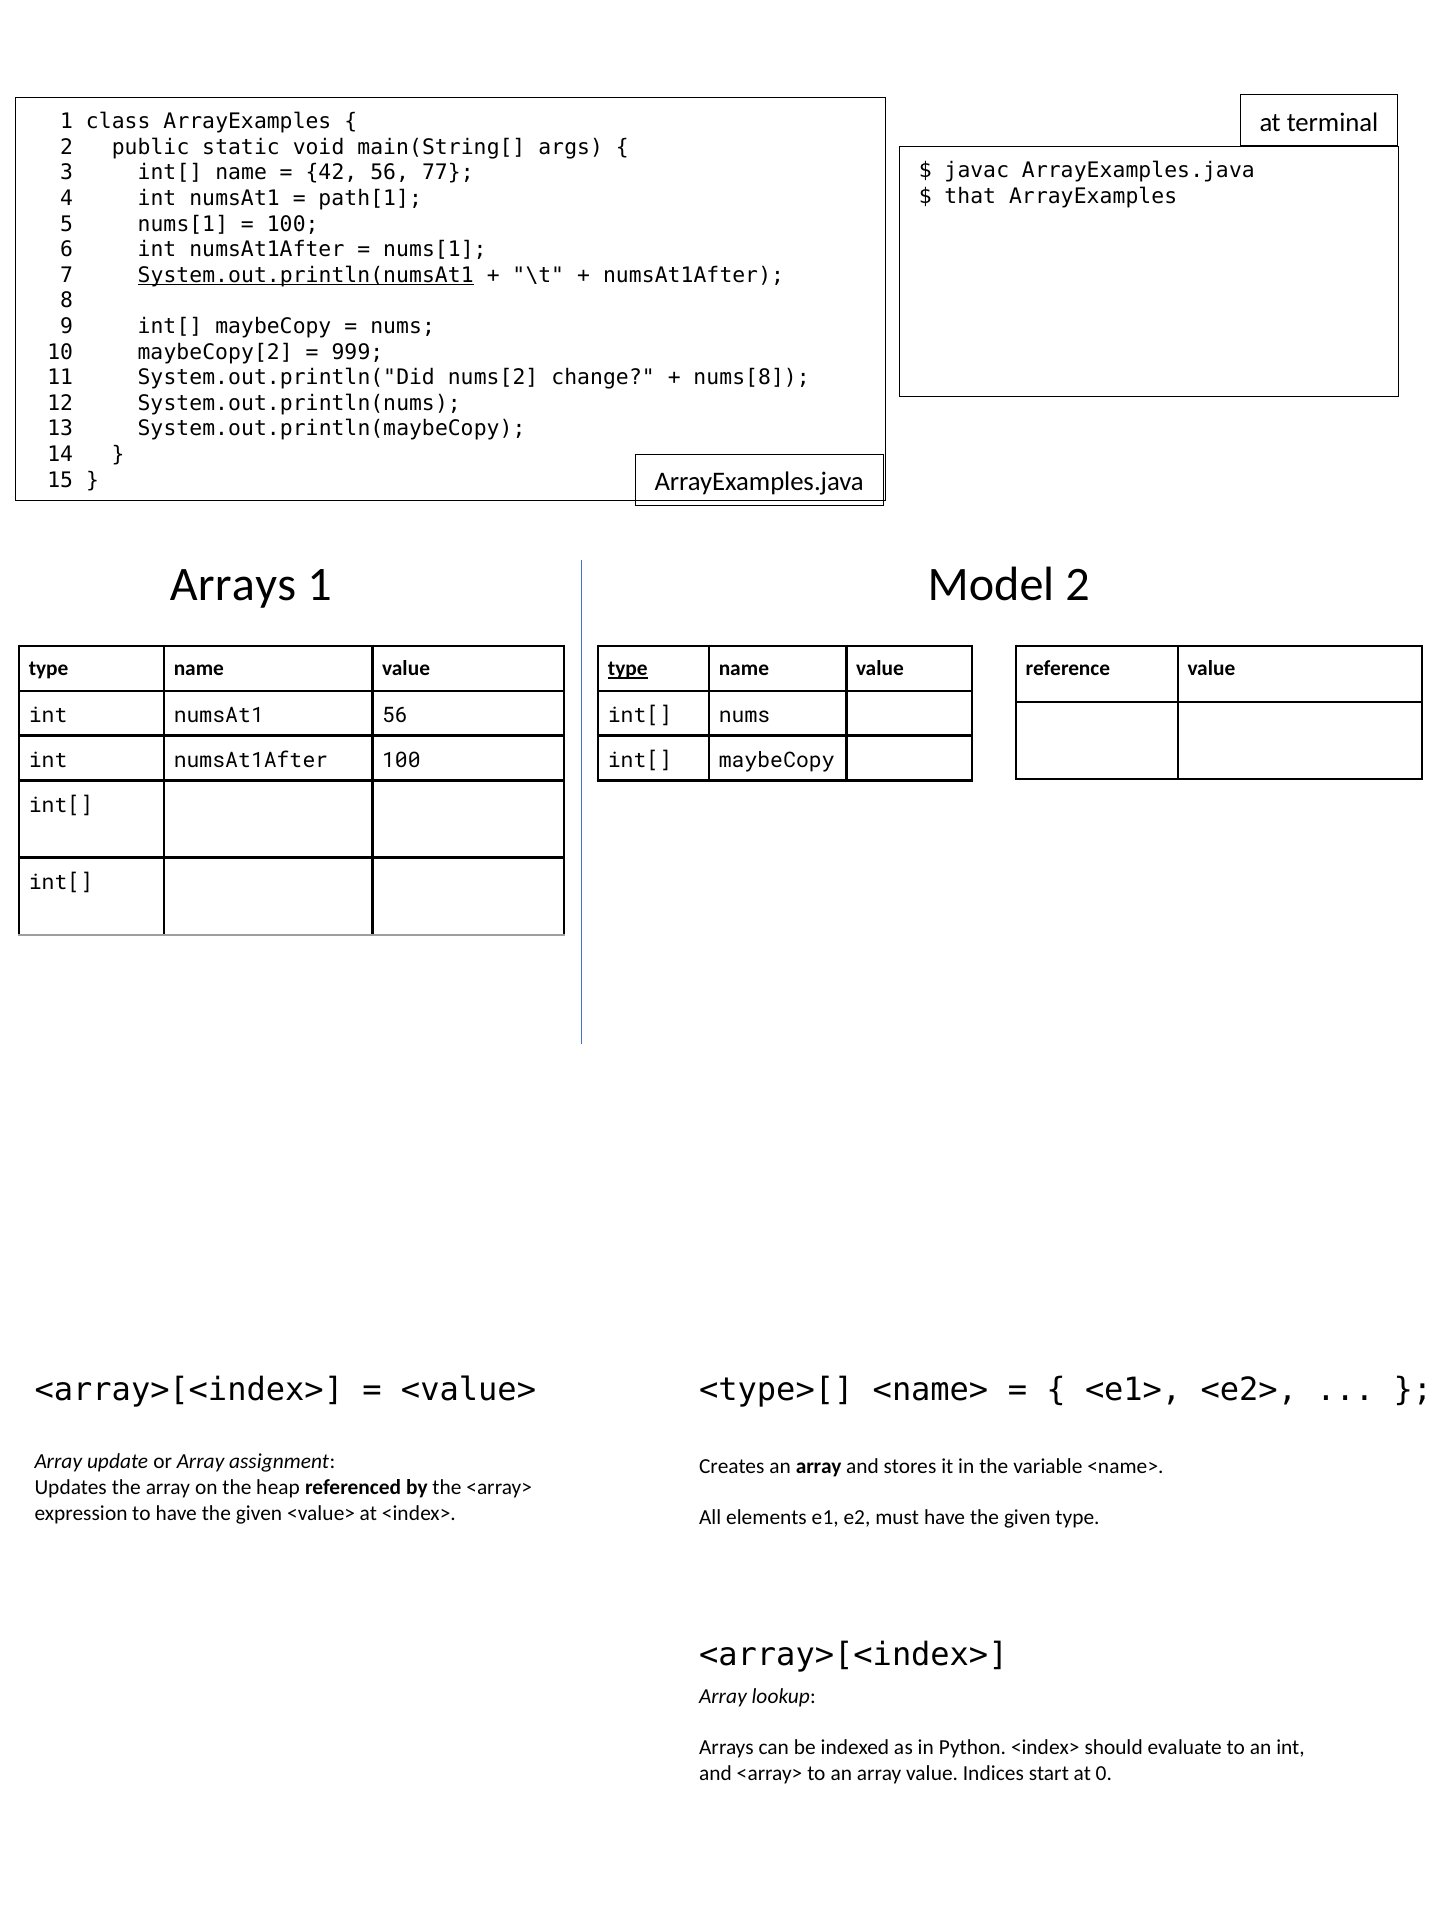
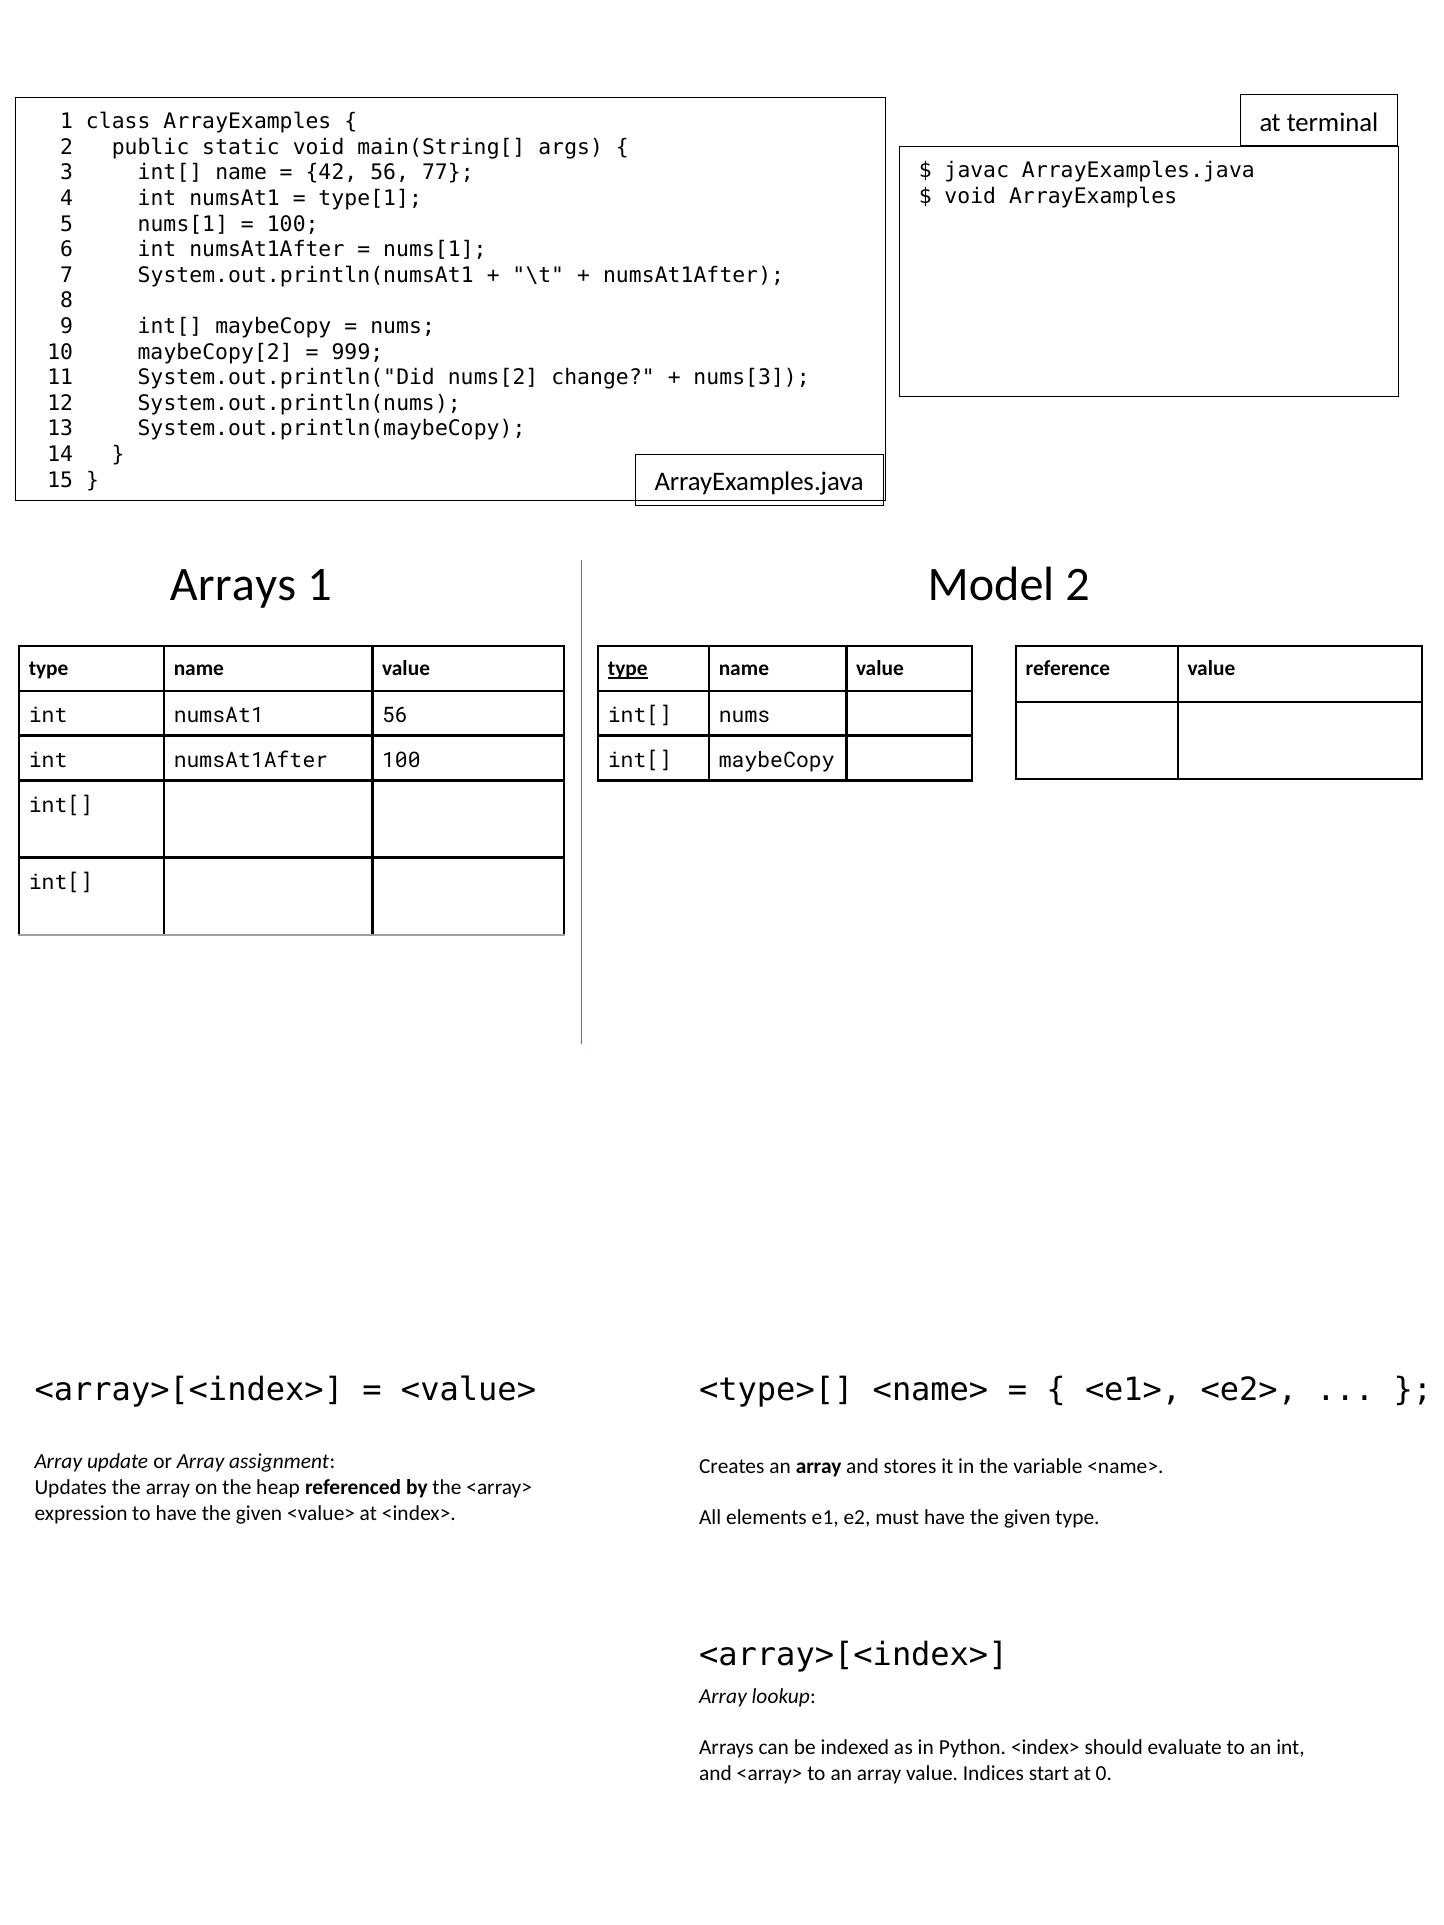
that at (970, 196): that -> void
path[1: path[1 -> type[1
System.out.println(numsAt1 underline: present -> none
nums[8: nums[8 -> nums[3
